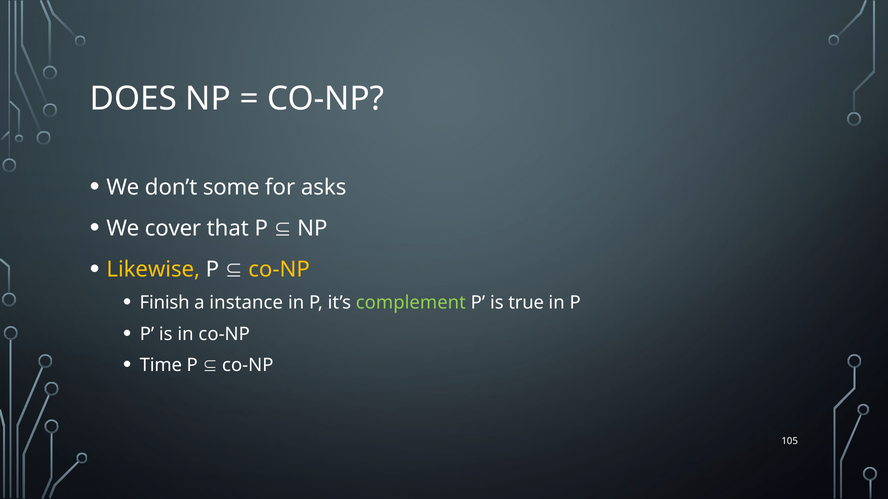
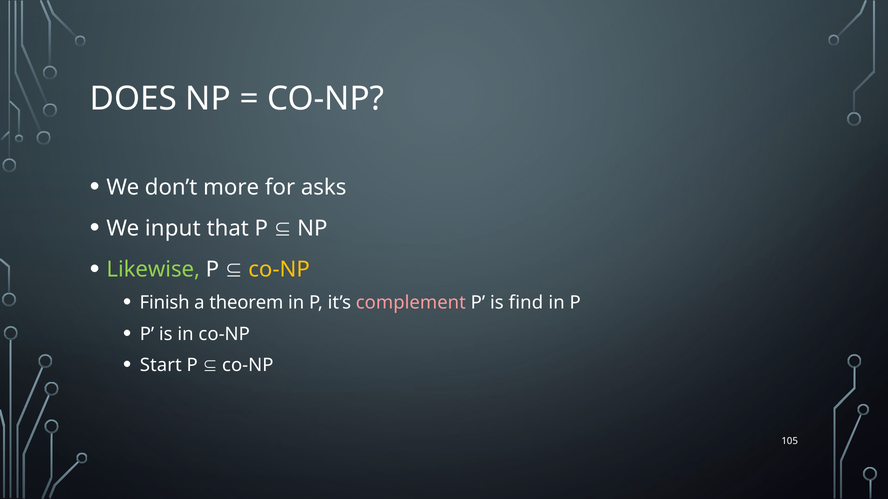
some: some -> more
cover: cover -> input
Likewise colour: yellow -> light green
instance: instance -> theorem
complement colour: light green -> pink
true: true -> find
Time: Time -> Start
